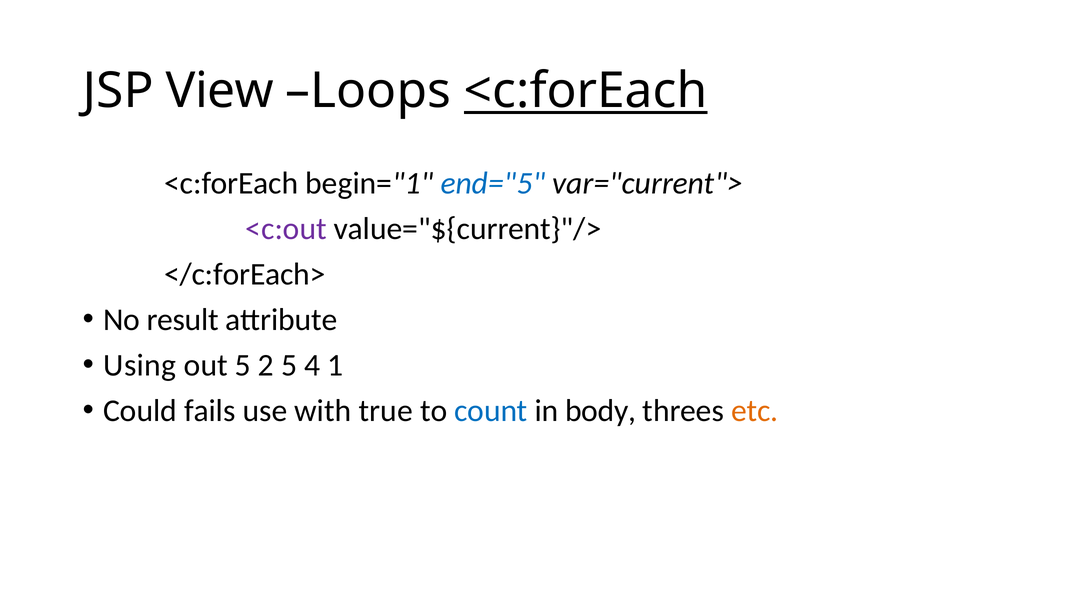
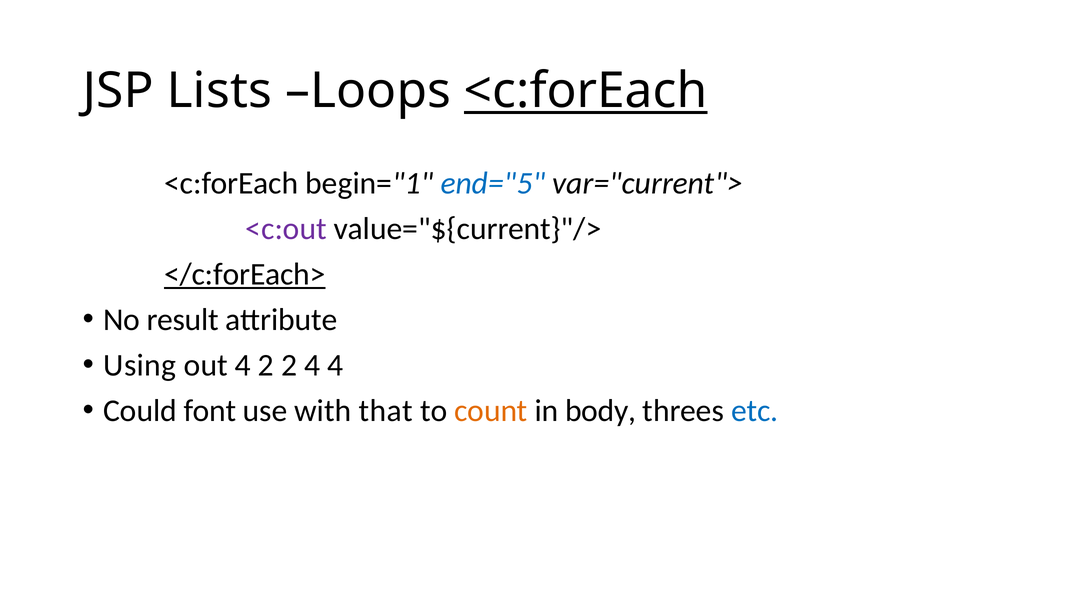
View: View -> Lists
</c:forEach> underline: none -> present
out 5: 5 -> 4
2 5: 5 -> 2
4 1: 1 -> 4
fails: fails -> font
true: true -> that
count colour: blue -> orange
etc colour: orange -> blue
